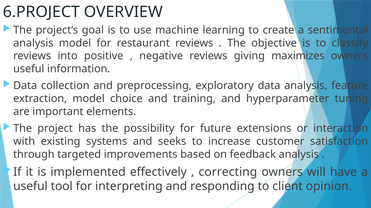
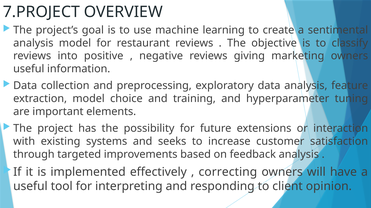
6.PROJECT: 6.PROJECT -> 7.PROJECT
maximizes: maximizes -> marketing
